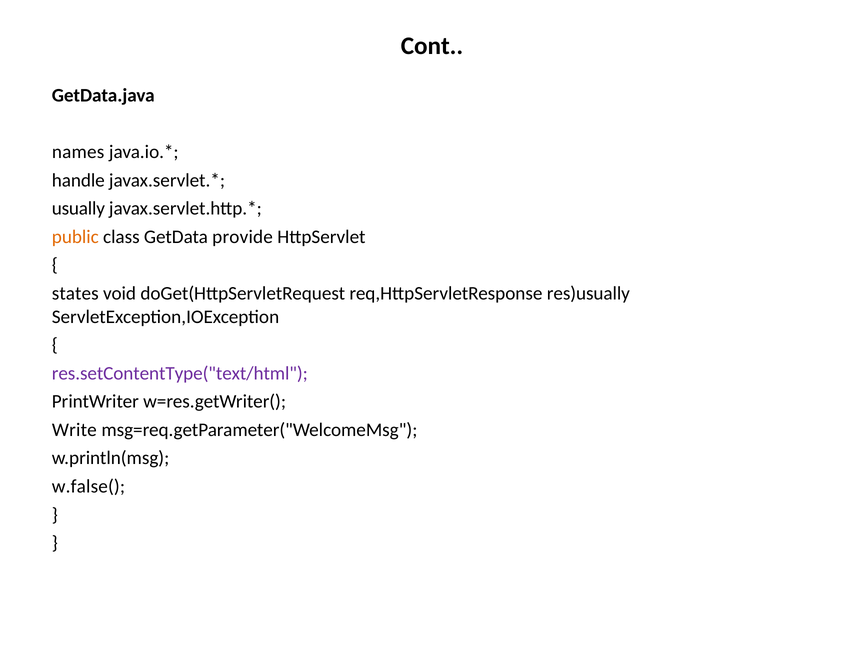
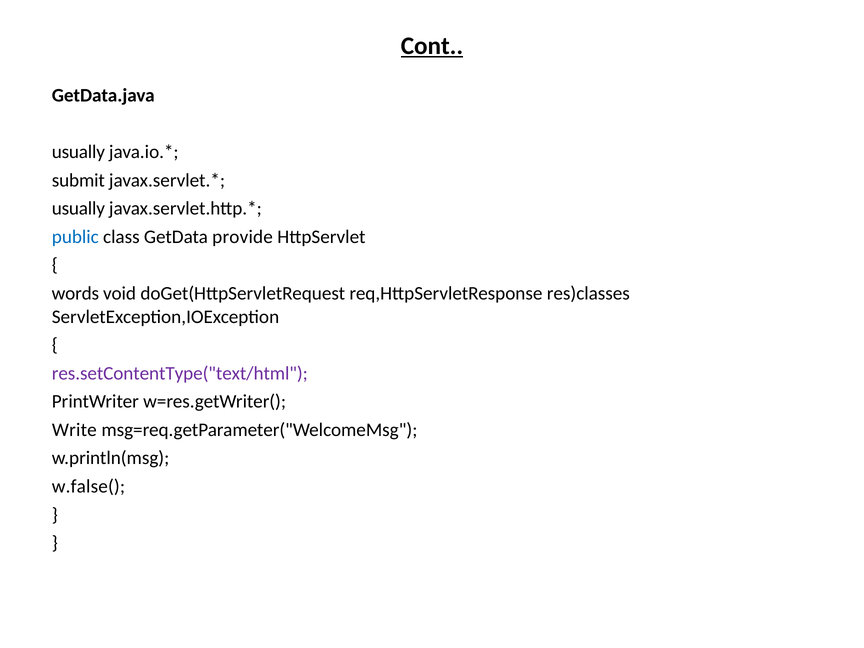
Cont underline: none -> present
names at (78, 152): names -> usually
handle: handle -> submit
public colour: orange -> blue
states: states -> words
res)usually: res)usually -> res)classes
